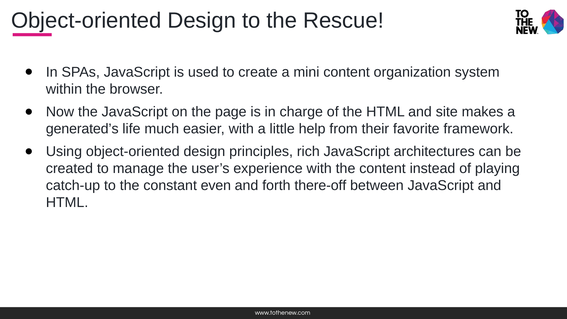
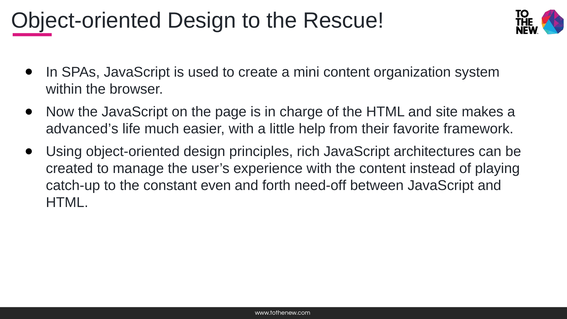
generated’s: generated’s -> advanced’s
there-off: there-off -> need-off
